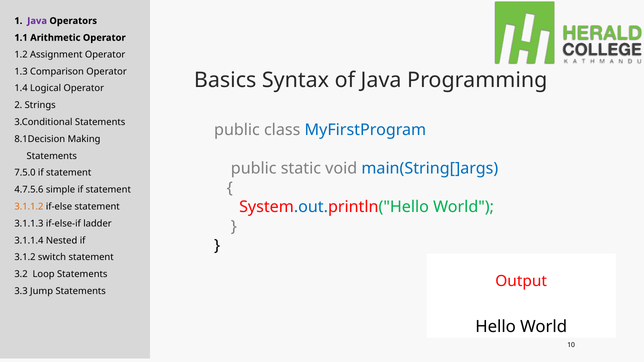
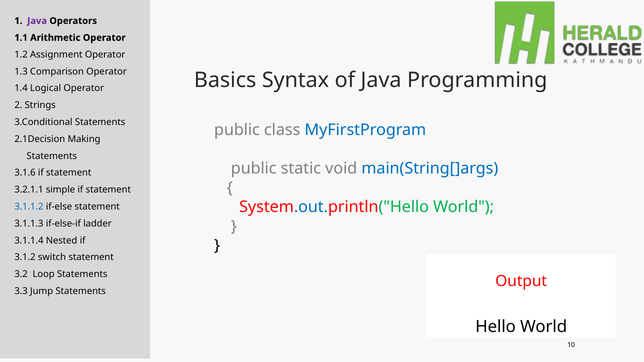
8.1Decision: 8.1Decision -> 2.1Decision
7.5.0: 7.5.0 -> 3.1.6
4.7.5.6: 4.7.5.6 -> 3.2.1.1
3.1.1.2 colour: orange -> blue
